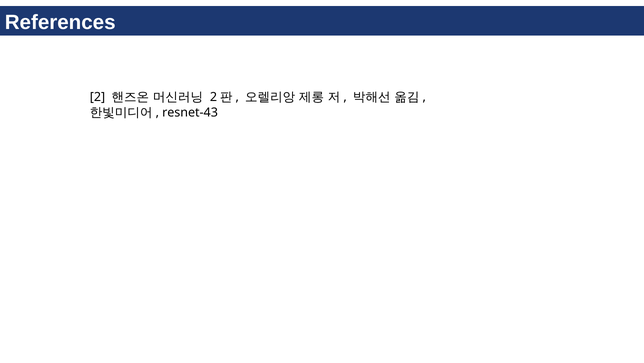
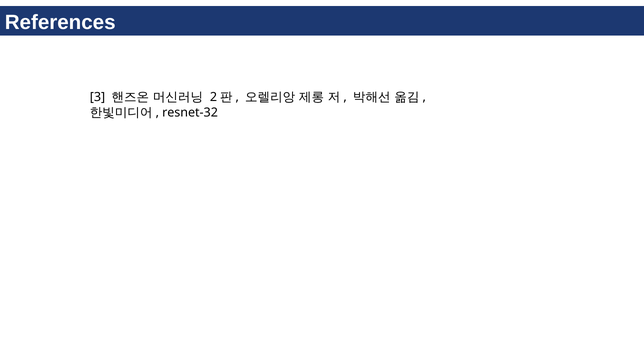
2: 2 -> 3
resnet-43: resnet-43 -> resnet-32
